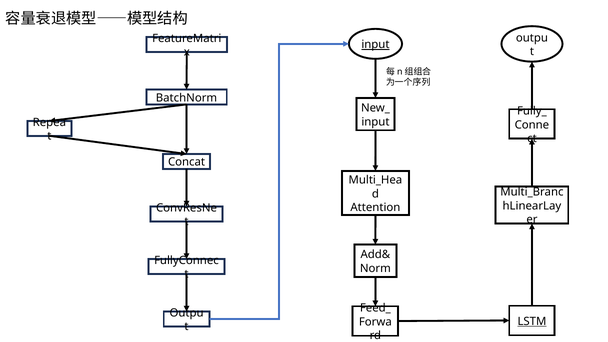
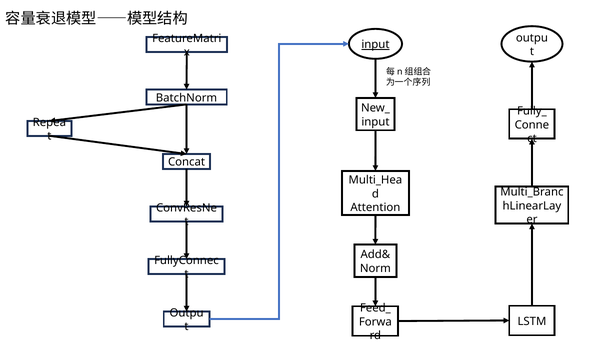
LSTM underline: present -> none
